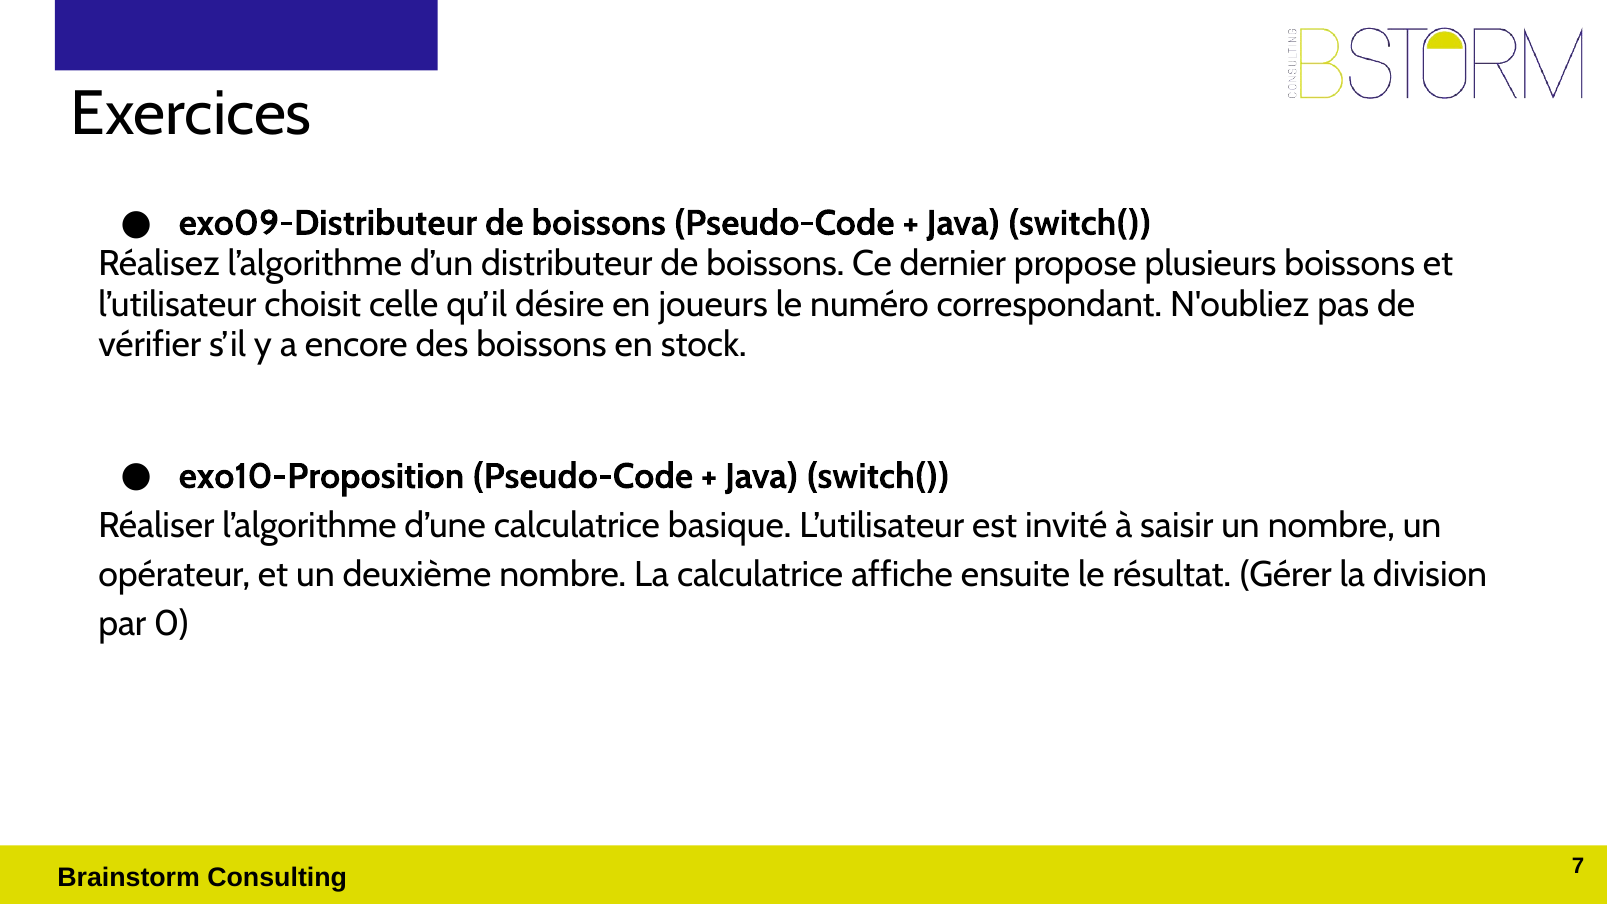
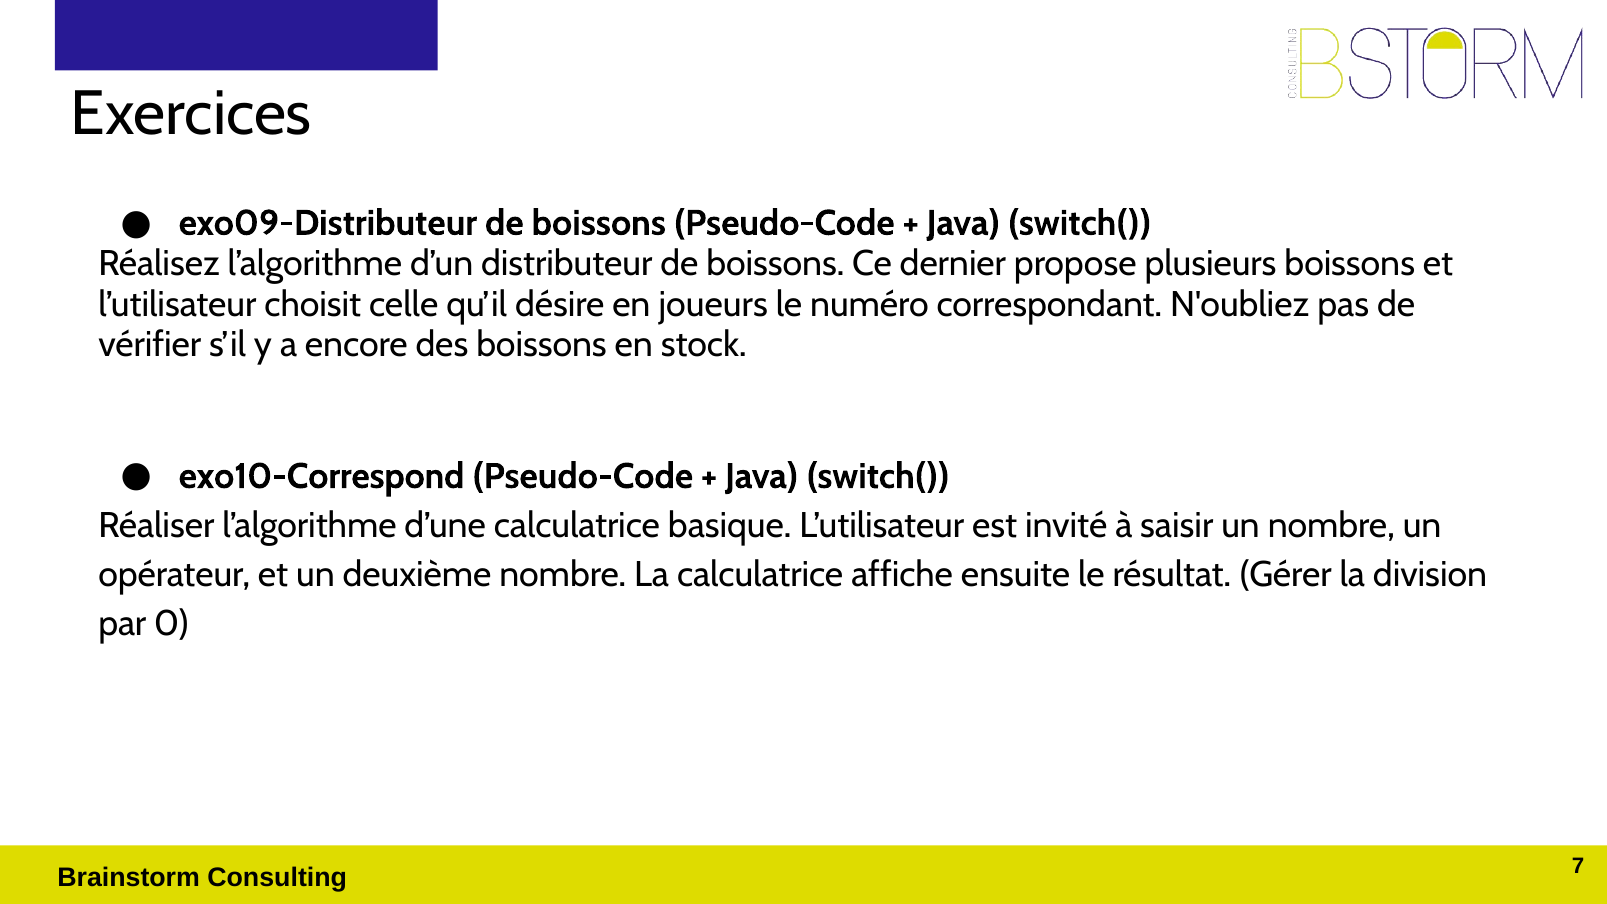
exo10-Proposition: exo10-Proposition -> exo10-Correspond
